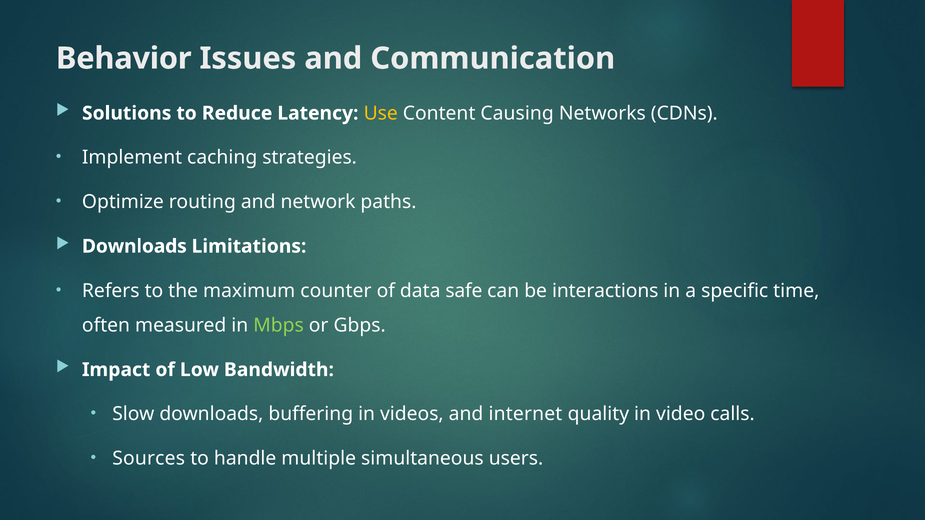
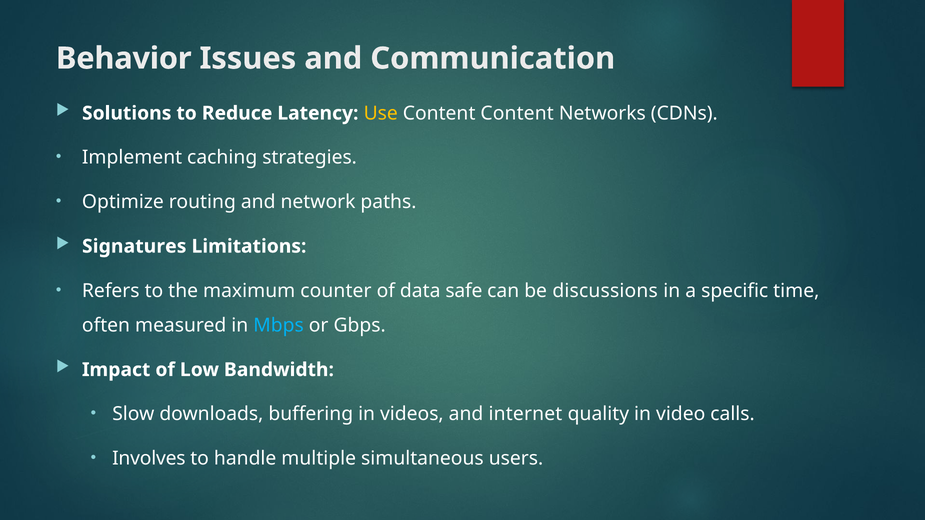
Content Causing: Causing -> Content
Downloads at (134, 246): Downloads -> Signatures
interactions: interactions -> discussions
Mbps colour: light green -> light blue
Sources: Sources -> Involves
